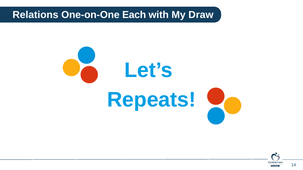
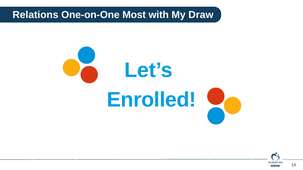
Each: Each -> Most
Repeats: Repeats -> Enrolled
